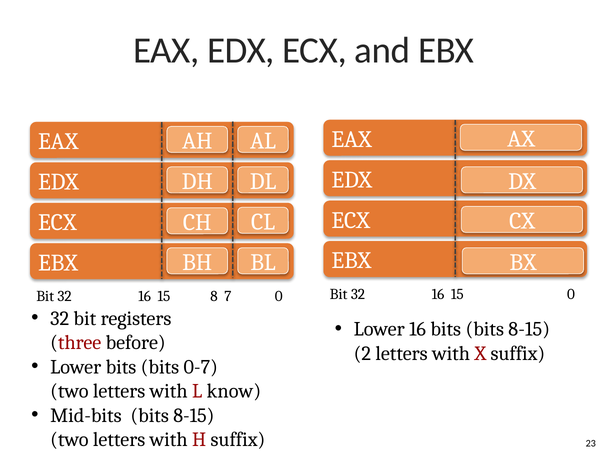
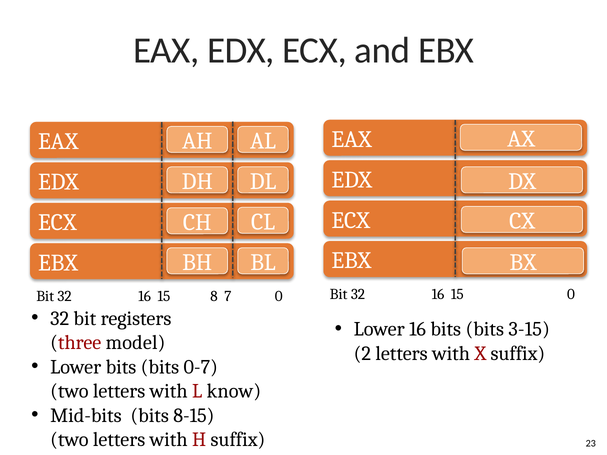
bits bits 8-15: 8-15 -> 3-15
before: before -> model
